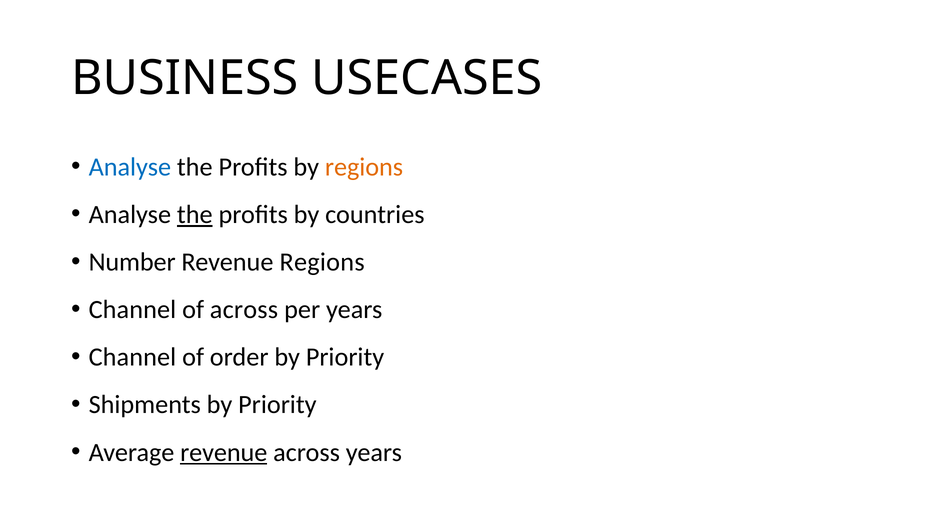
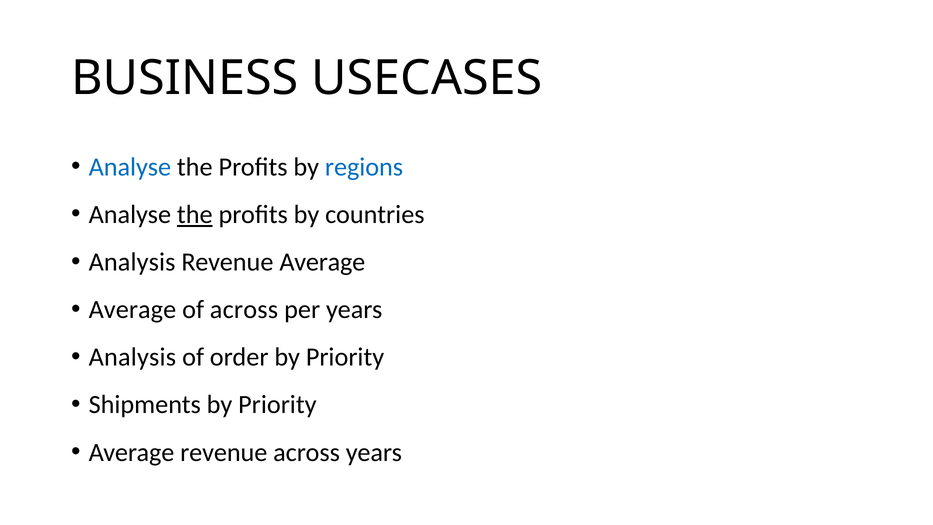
regions at (364, 167) colour: orange -> blue
Number at (132, 262): Number -> Analysis
Revenue Regions: Regions -> Average
Channel at (132, 310): Channel -> Average
Channel at (132, 357): Channel -> Analysis
revenue at (224, 452) underline: present -> none
